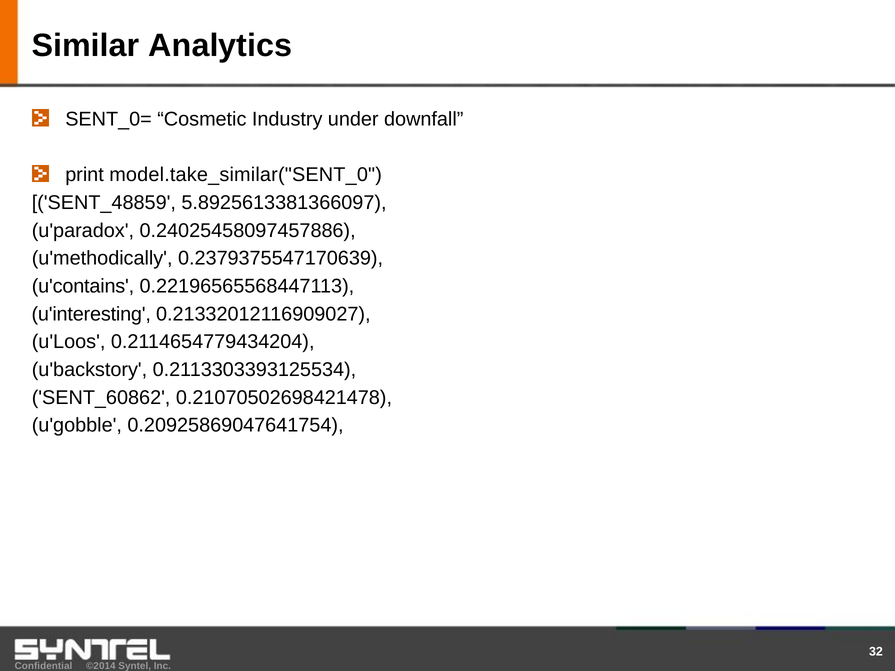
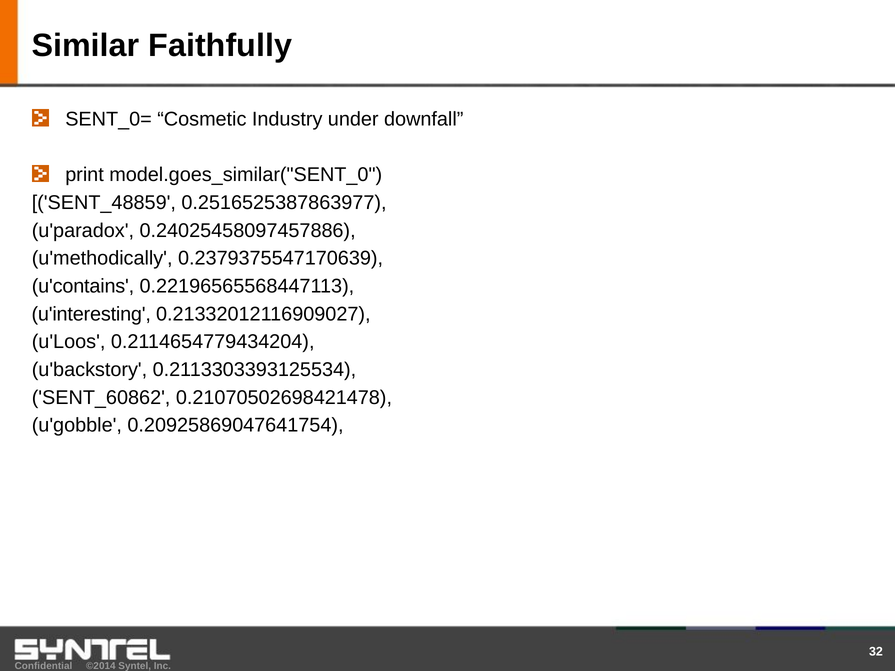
Analytics: Analytics -> Faithfully
model.take_similar("SENT_0: model.take_similar("SENT_0 -> model.goes_similar("SENT_0
5.8925613381366097: 5.8925613381366097 -> 0.2516525387863977
